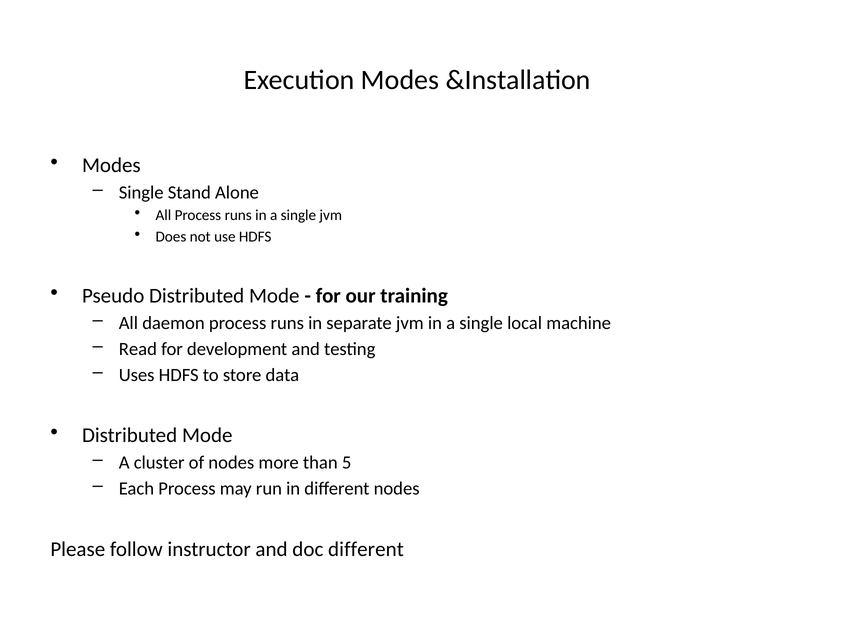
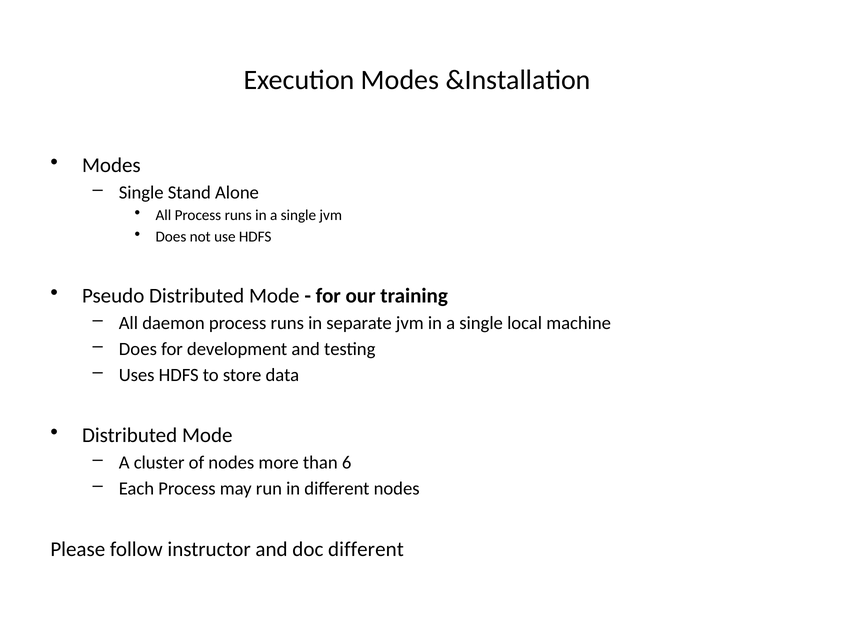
Read at (138, 349): Read -> Does
5: 5 -> 6
